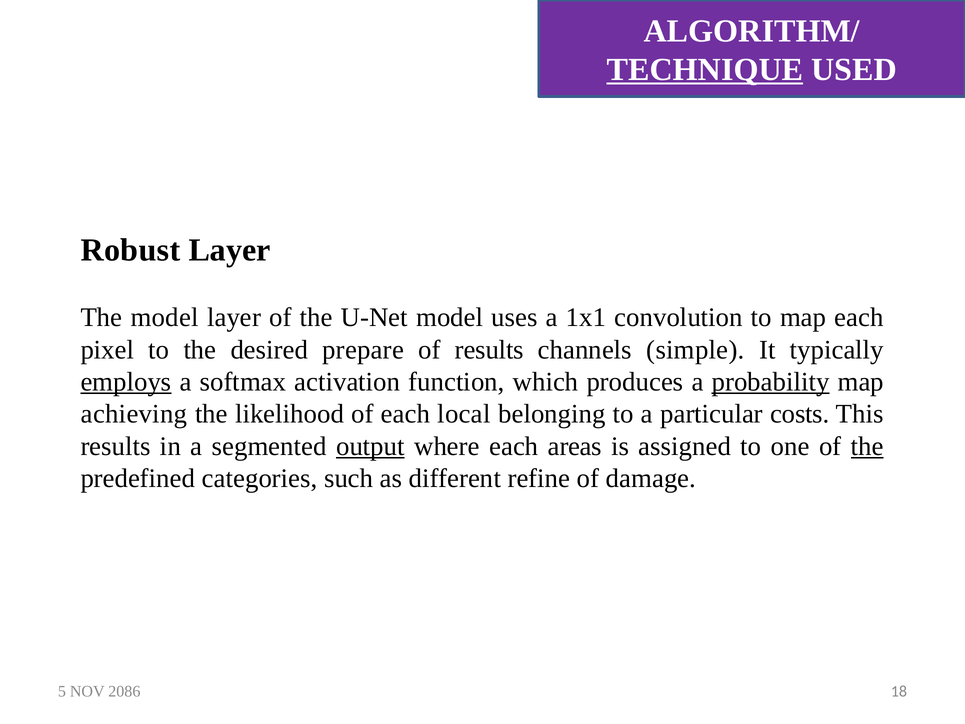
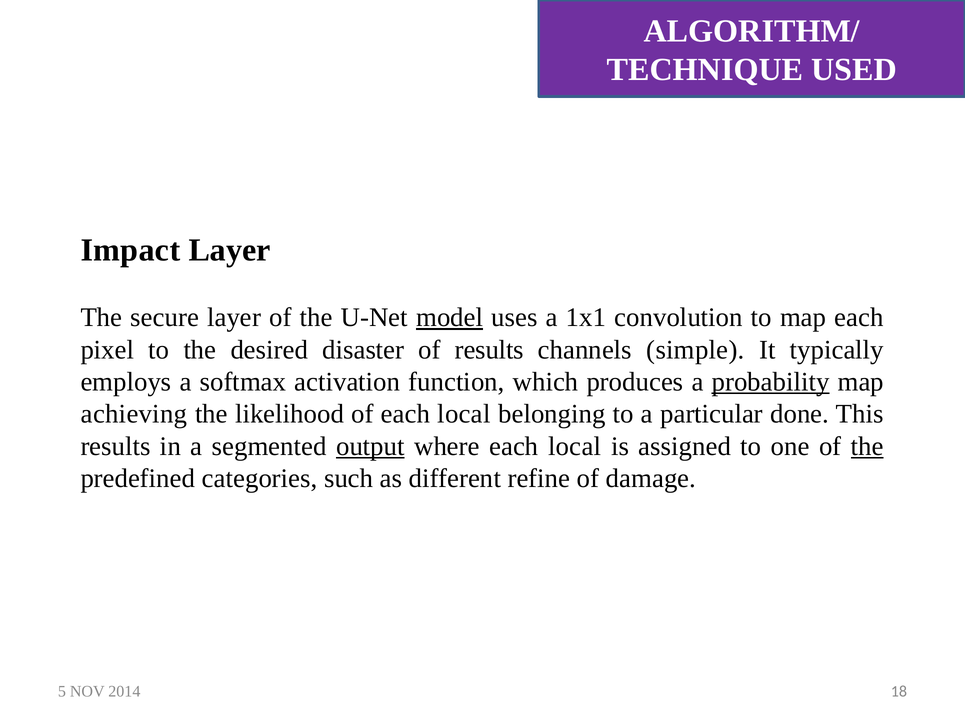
TECHNIQUE underline: present -> none
Robust: Robust -> Impact
The model: model -> secure
model at (450, 317) underline: none -> present
prepare: prepare -> disaster
employs underline: present -> none
costs: costs -> done
where each areas: areas -> local
2086: 2086 -> 2014
